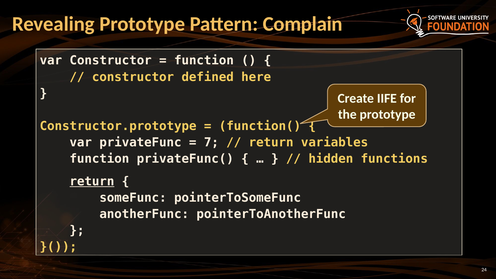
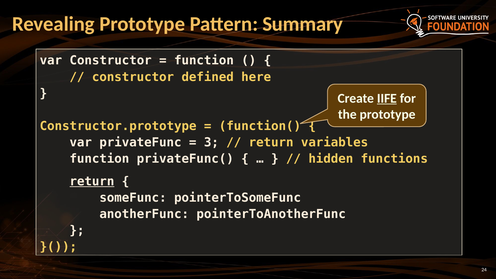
Complain: Complain -> Summary
IIFE underline: none -> present
7: 7 -> 3
